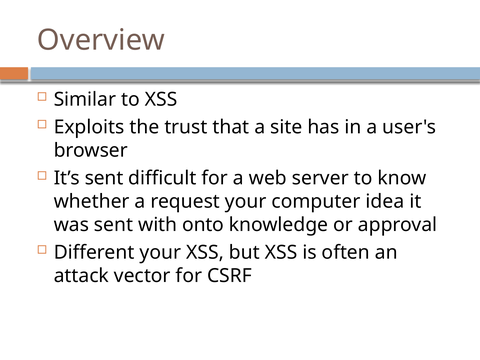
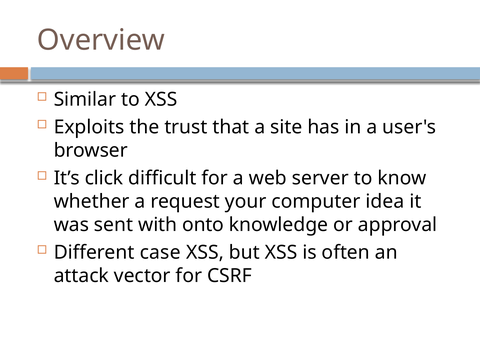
It’s sent: sent -> click
Different your: your -> case
